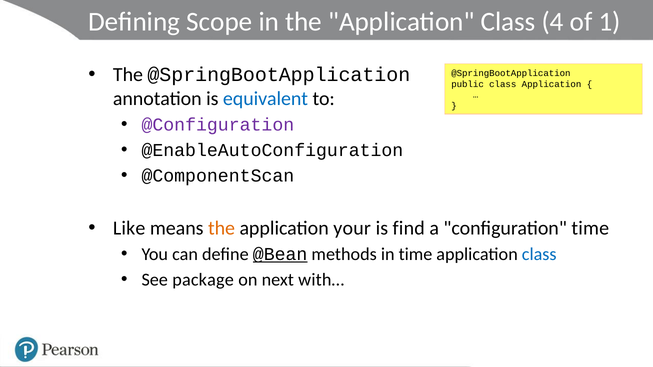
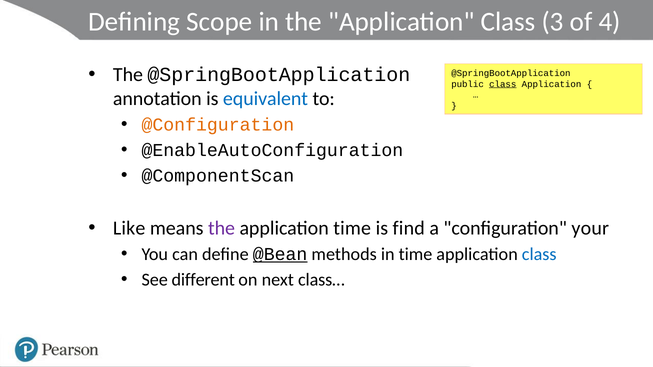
4: 4 -> 3
1: 1 -> 4
class at (503, 84) underline: none -> present
@Configuration colour: purple -> orange
the at (222, 228) colour: orange -> purple
application your: your -> time
configuration time: time -> your
package: package -> different
with…: with… -> class…
